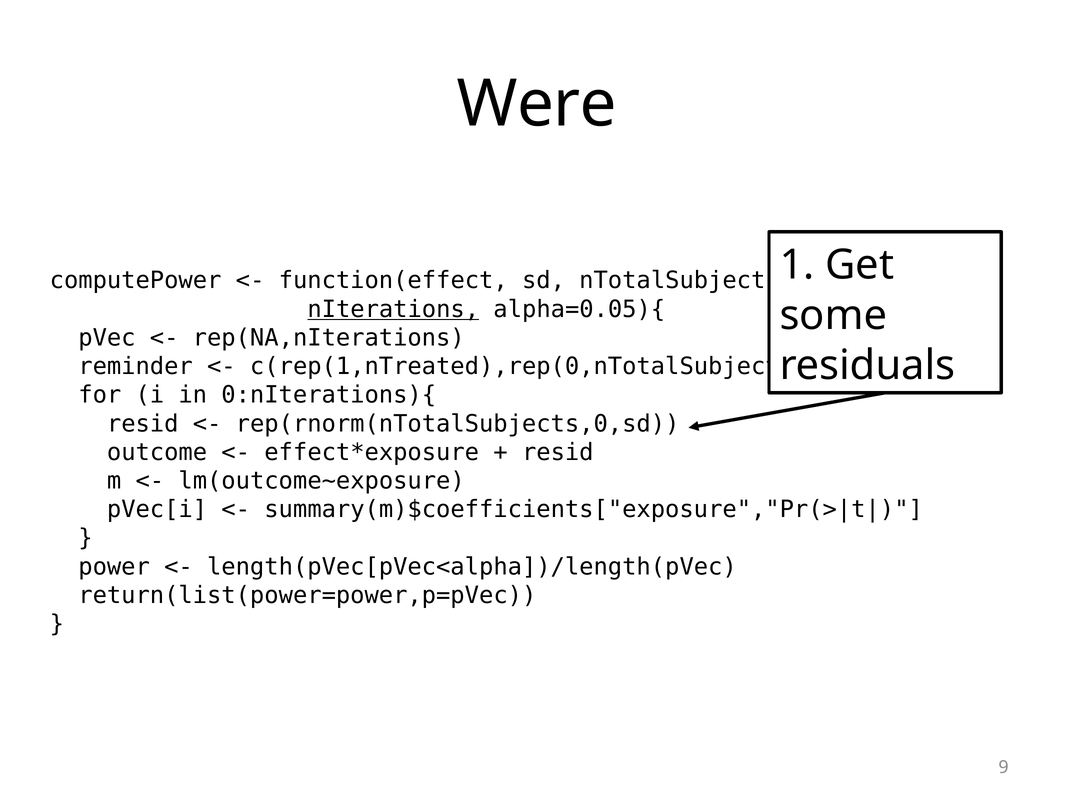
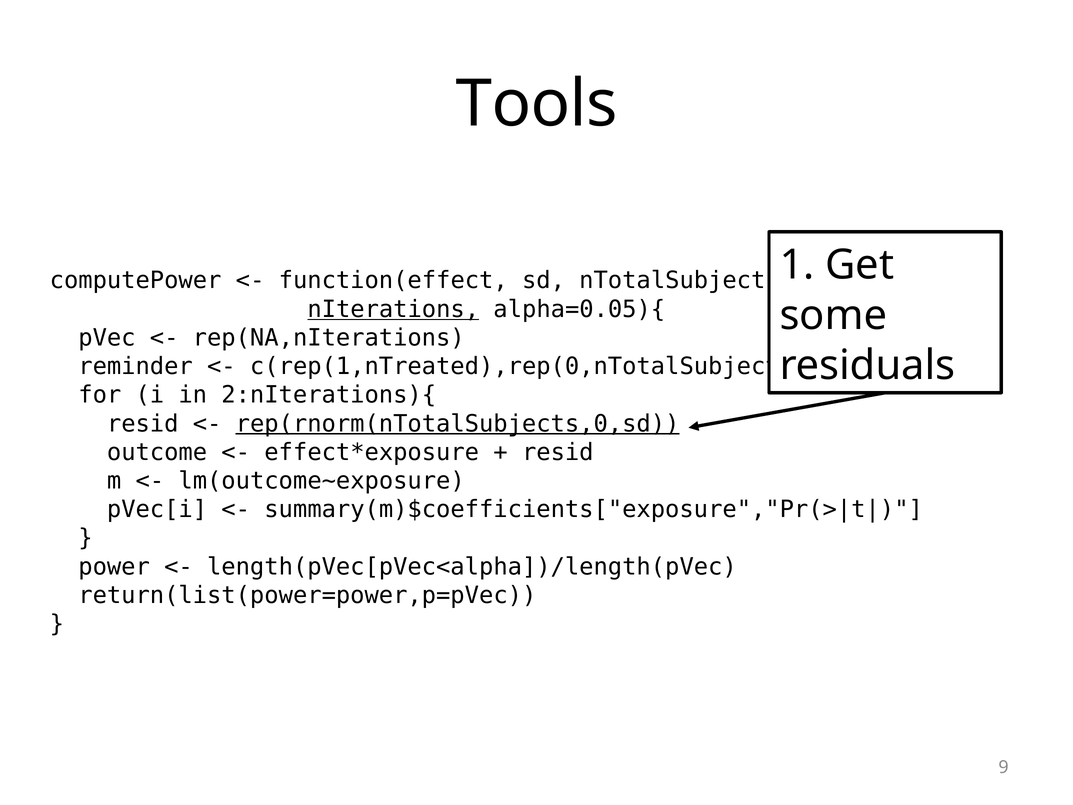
Were: Were -> Tools
0:nIterations){: 0:nIterations){ -> 2:nIterations){
rep(rnorm(nTotalSubjects,0,sd underline: none -> present
